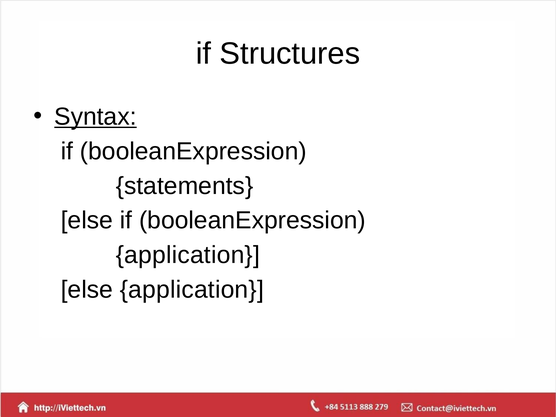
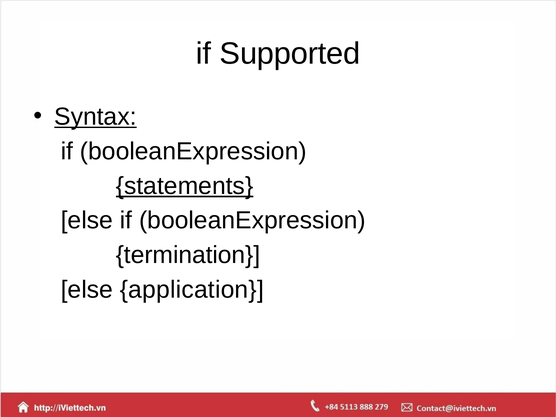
Structures: Structures -> Supported
statements underline: none -> present
application at (188, 255): application -> termination
